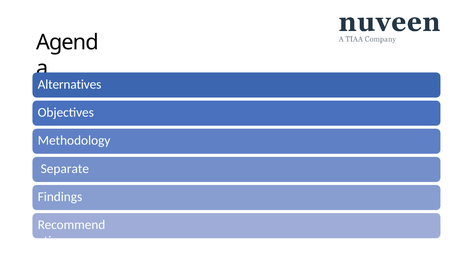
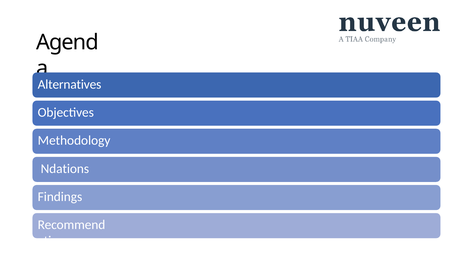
Separate: Separate -> Ndations
